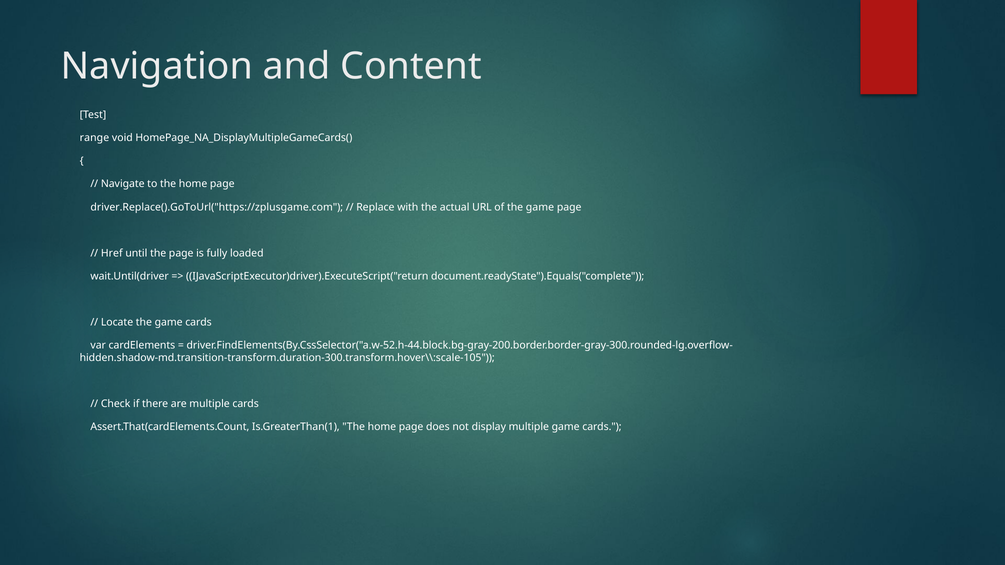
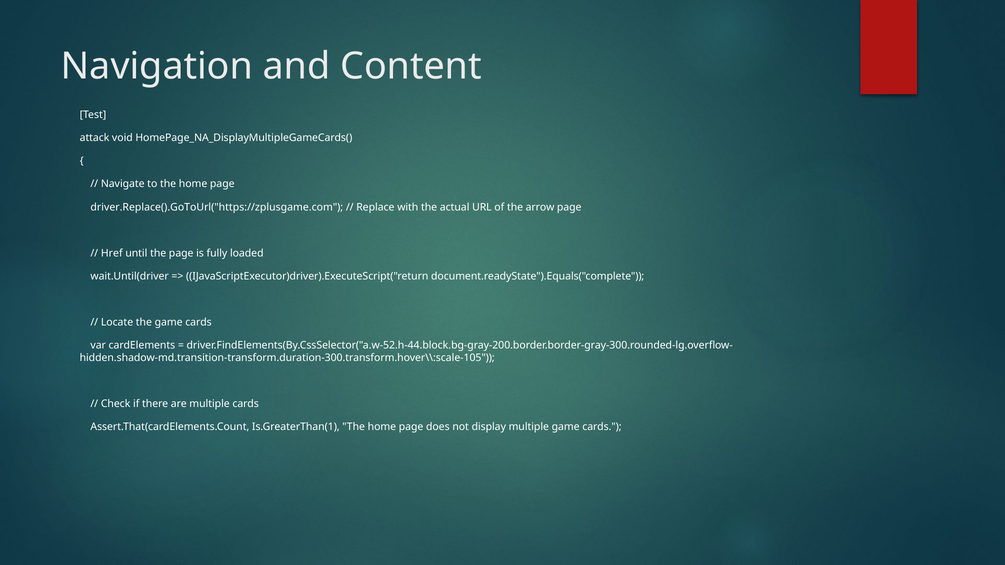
range: range -> attack
of the game: game -> arrow
